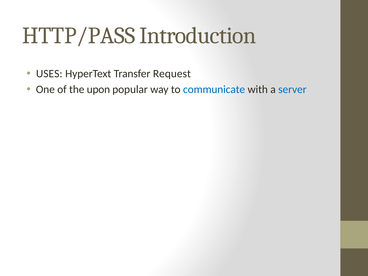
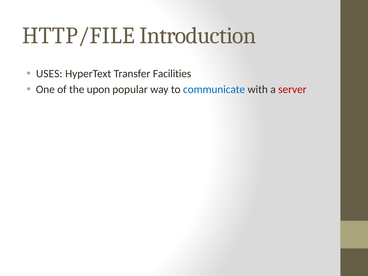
HTTP/PASS: HTTP/PASS -> HTTP/FILE
Request: Request -> Facilities
server colour: blue -> red
